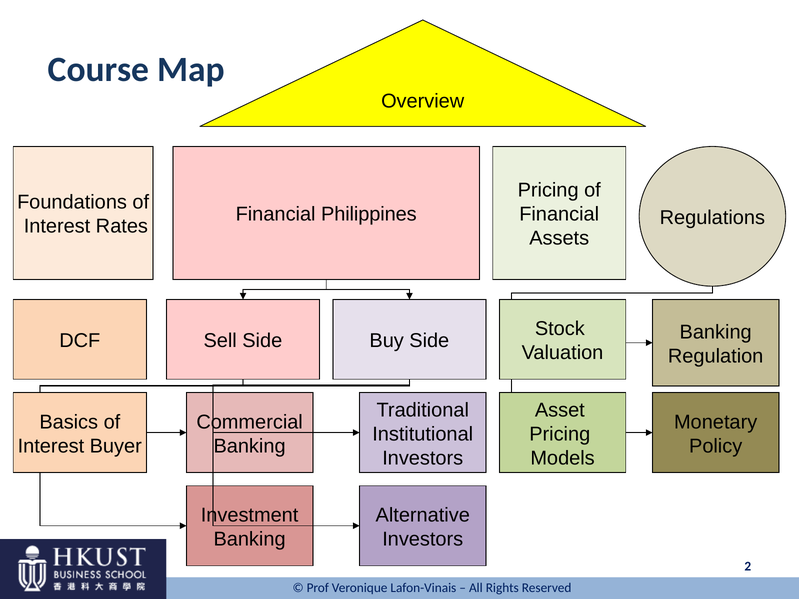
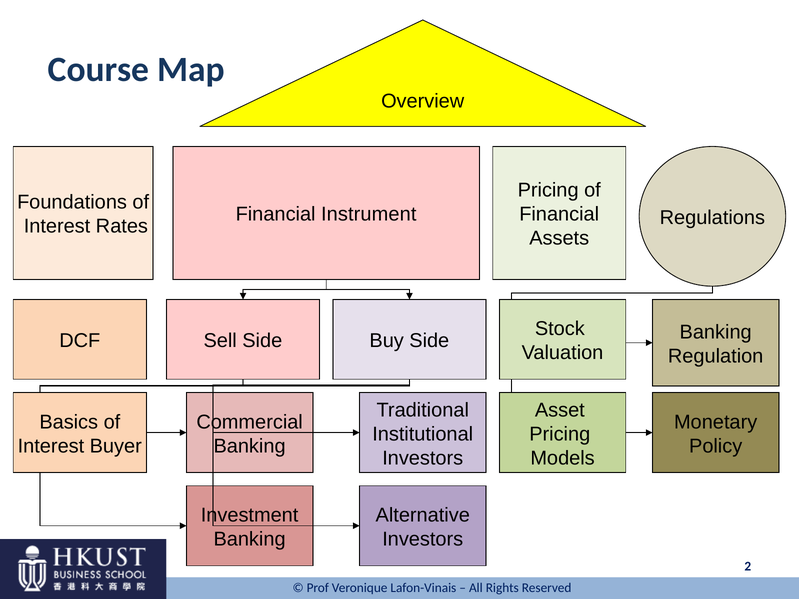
Philippines: Philippines -> Instrument
